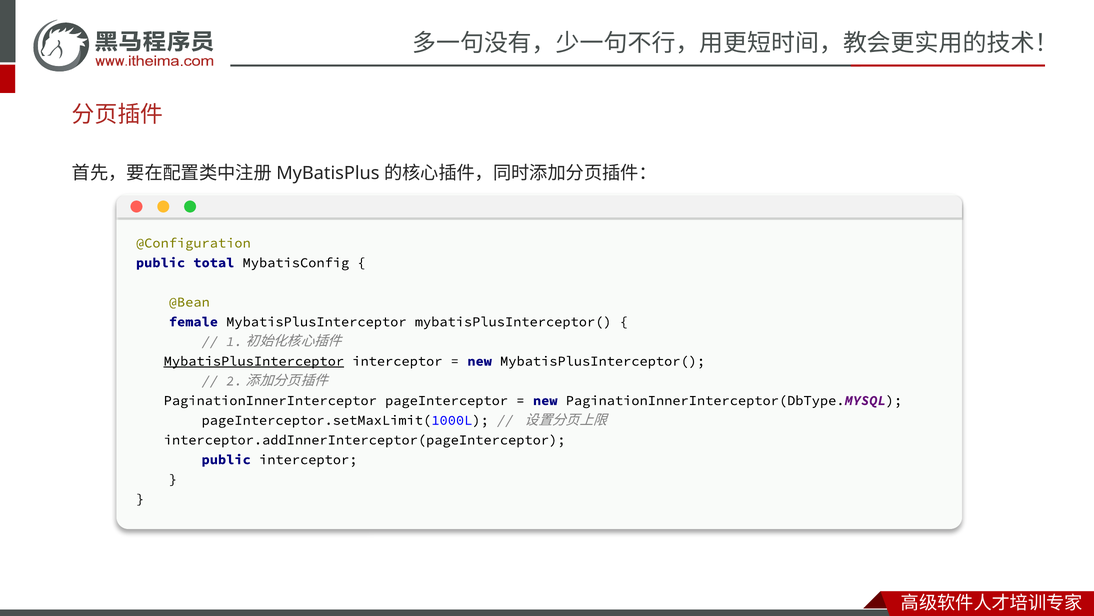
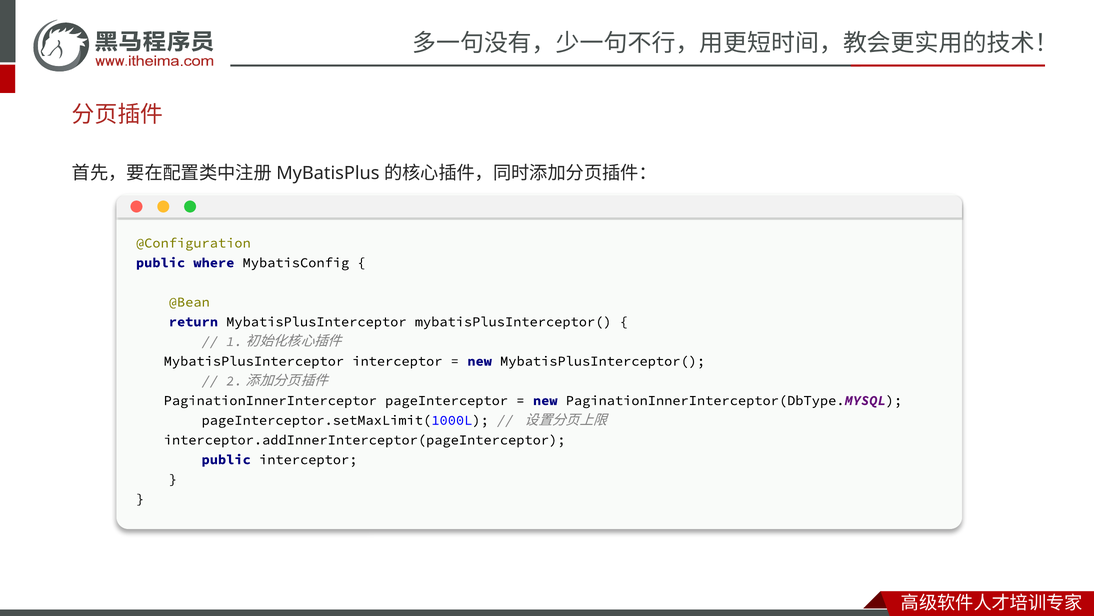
total: total -> where
female: female -> return
MybatisPlusInterceptor at (254, 361) underline: present -> none
